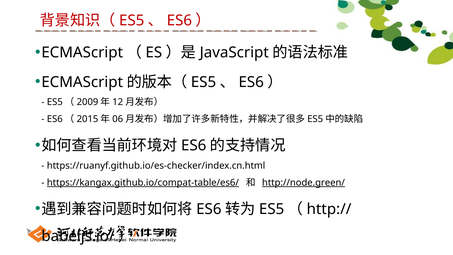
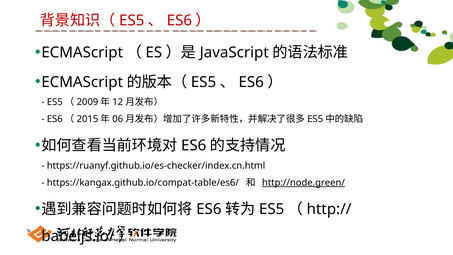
https://kangax.github.io/compat-table/es6/ underline: present -> none
